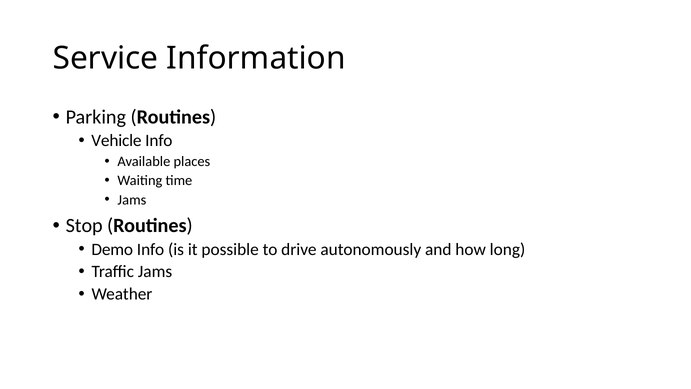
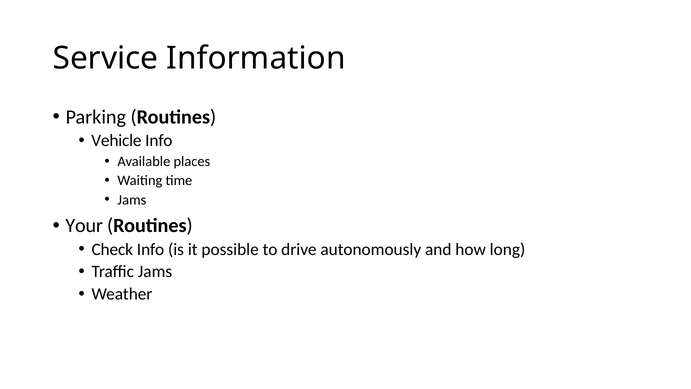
Stop: Stop -> Your
Demo: Demo -> Check
